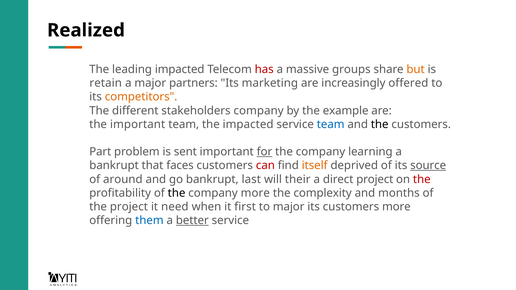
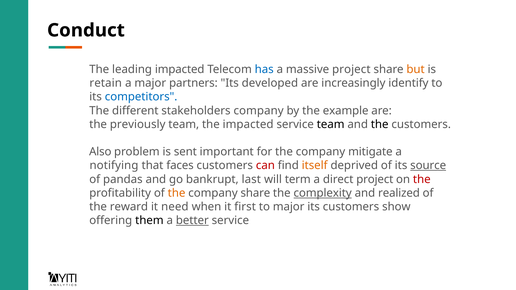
Realized: Realized -> Conduct
has colour: red -> blue
massive groups: groups -> project
marketing: marketing -> developed
offered: offered -> identify
competitors colour: orange -> blue
the important: important -> previously
team at (331, 124) colour: blue -> black
Part: Part -> Also
for underline: present -> none
learning: learning -> mitigate
bankrupt at (114, 166): bankrupt -> notifying
around: around -> pandas
their: their -> term
the at (177, 193) colour: black -> orange
company more: more -> share
complexity underline: none -> present
months: months -> realized
the project: project -> reward
customers more: more -> show
them colour: blue -> black
